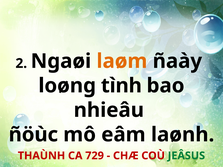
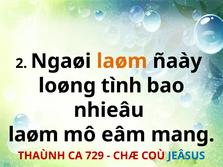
ñöùc at (33, 135): ñöùc -> laøm
laønh: laønh -> mang
JEÂSUS colour: green -> blue
